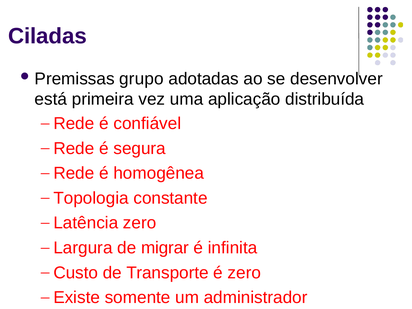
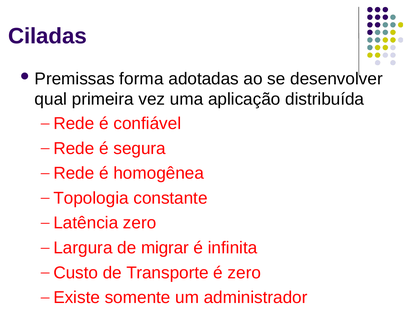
grupo: grupo -> forma
está: está -> qual
